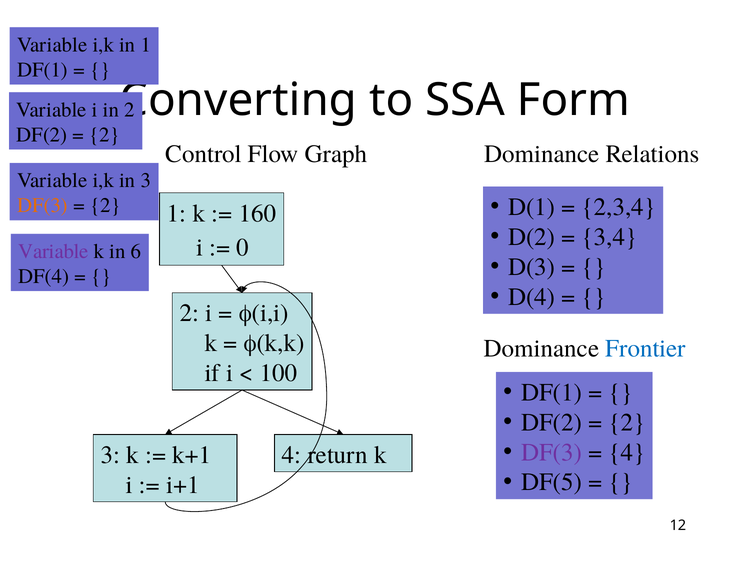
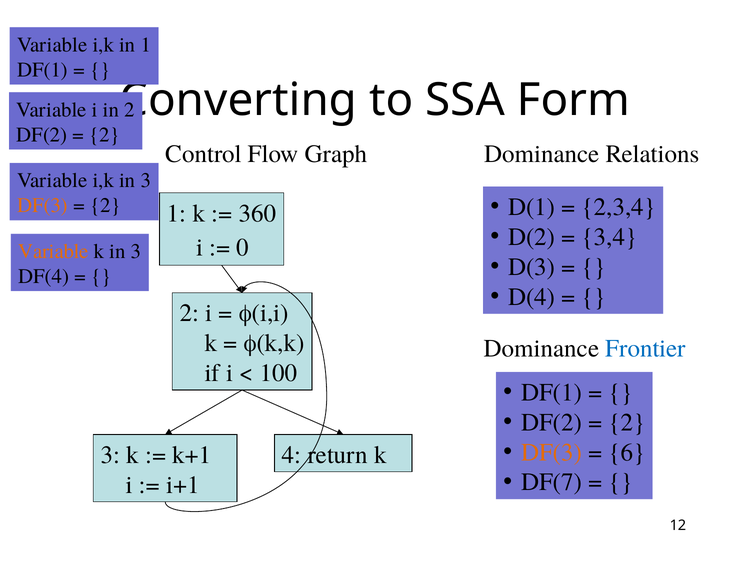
160: 160 -> 360
Variable at (53, 252) colour: purple -> orange
k in 6: 6 -> 3
DF(3 at (552, 453) colour: purple -> orange
4 at (627, 453): 4 -> 6
DF(5: DF(5 -> DF(7
